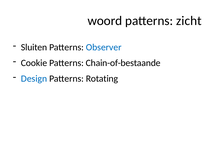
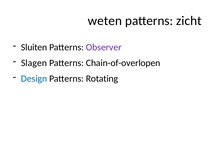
woord: woord -> weten
Observer colour: blue -> purple
Cookie: Cookie -> Slagen
Chain-of-bestaande: Chain-of-bestaande -> Chain-of-overlopen
